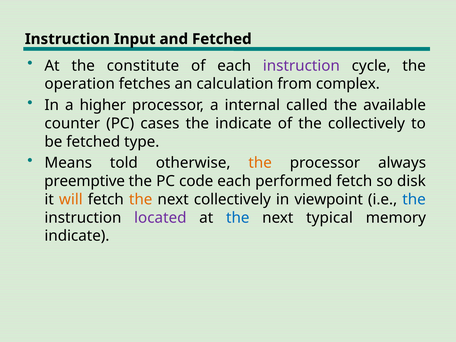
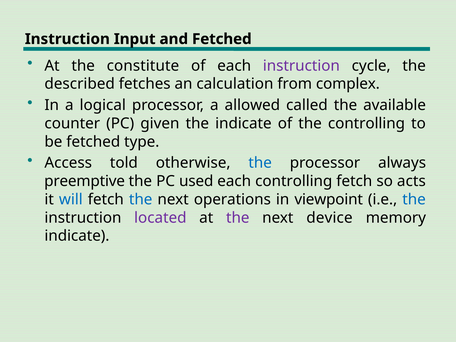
operation: operation -> described
higher: higher -> logical
internal: internal -> allowed
cases: cases -> given
the collectively: collectively -> controlling
Means: Means -> Access
the at (260, 163) colour: orange -> blue
code: code -> used
each performed: performed -> controlling
disk: disk -> acts
will colour: orange -> blue
the at (141, 199) colour: orange -> blue
next collectively: collectively -> operations
the at (238, 218) colour: blue -> purple
typical: typical -> device
